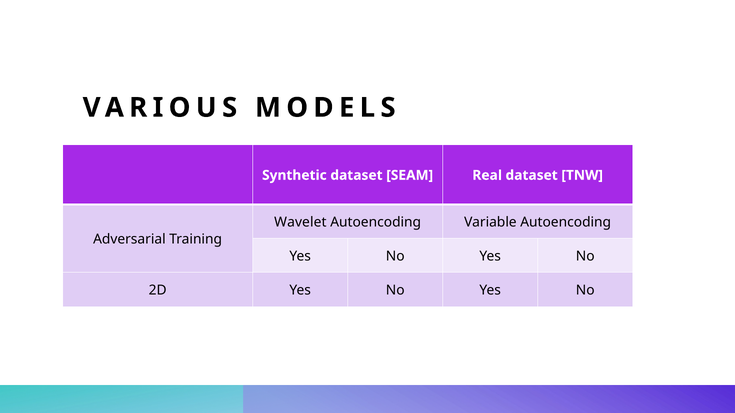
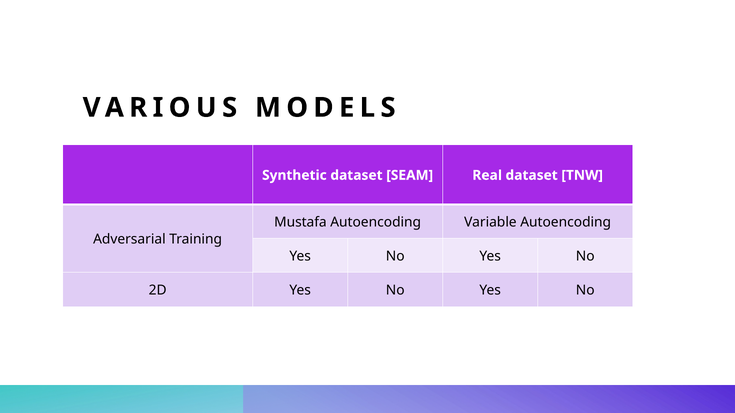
Wavelet: Wavelet -> Mustafa
